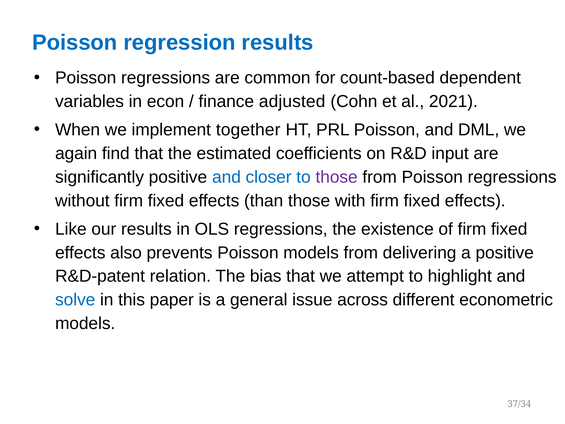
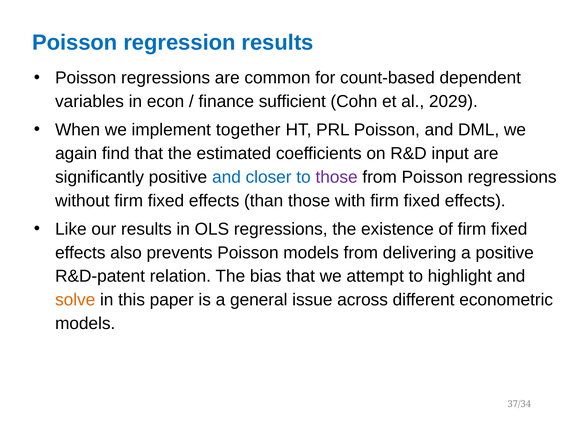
adjusted: adjusted -> sufficient
2021: 2021 -> 2029
solve colour: blue -> orange
